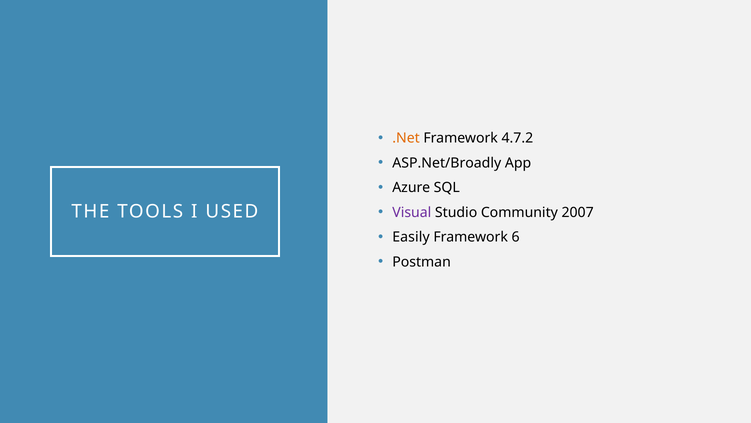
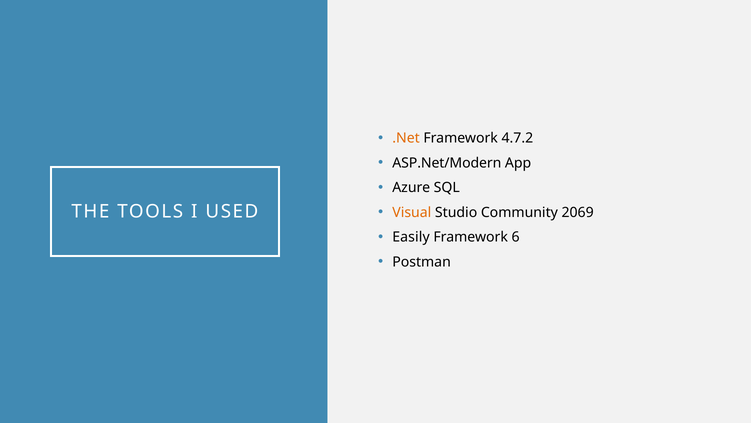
ASP.Net/Broadly: ASP.Net/Broadly -> ASP.Net/Modern
Visual colour: purple -> orange
2007: 2007 -> 2069
